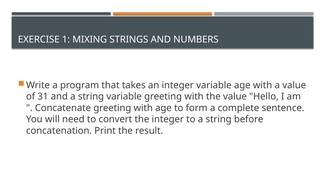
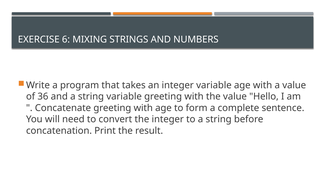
1: 1 -> 6
31: 31 -> 36
